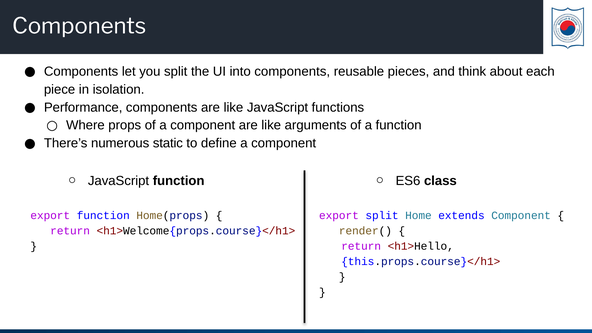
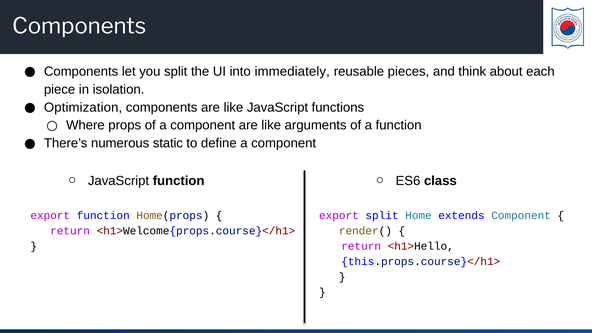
into components: components -> immediately
Performance: Performance -> Optimization
